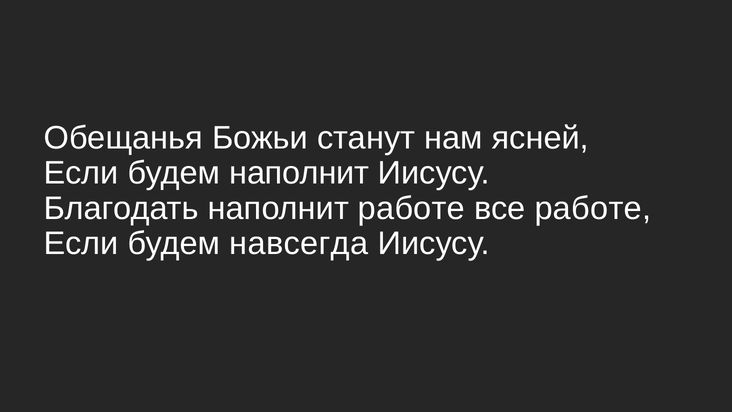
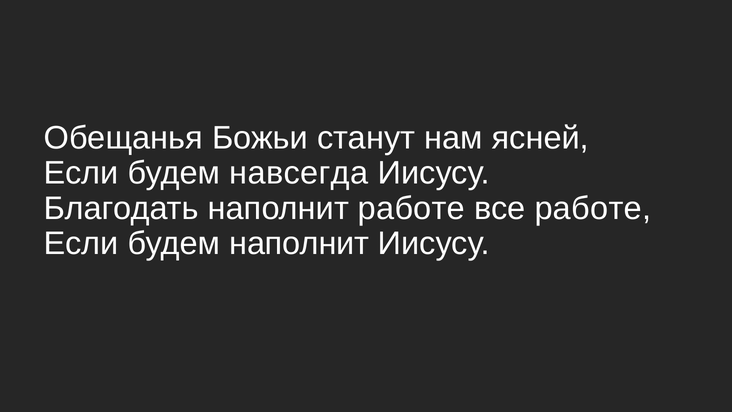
будем наполнит: наполнит -> навсегда
будем навсегда: навсегда -> наполнит
